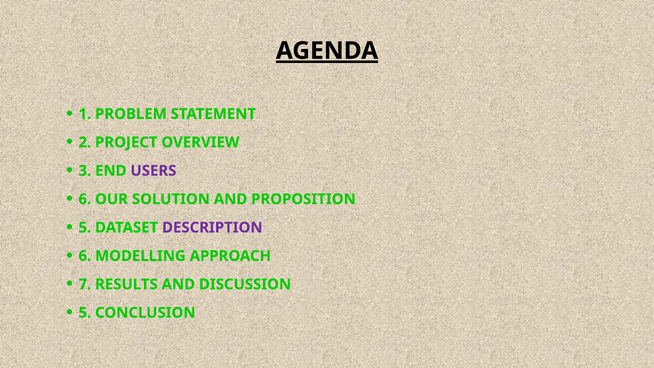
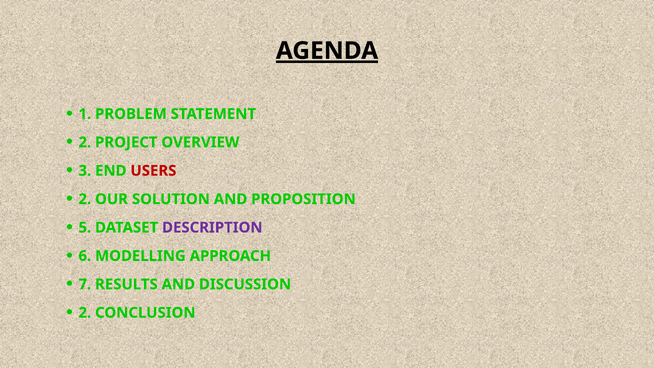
USERS colour: purple -> red
6 at (85, 199): 6 -> 2
5 at (85, 313): 5 -> 2
